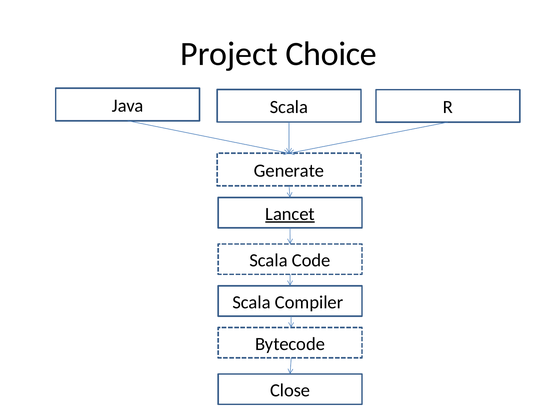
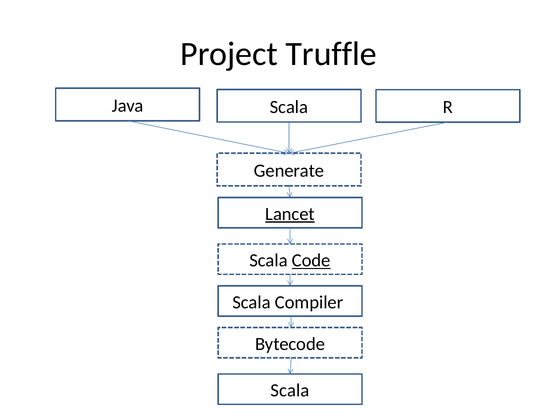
Choice: Choice -> Truffle
Code underline: none -> present
Close at (290, 390): Close -> Scala
